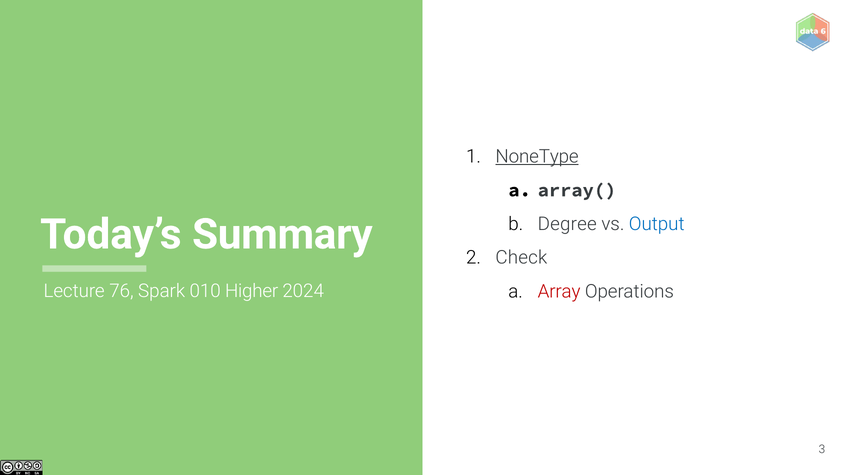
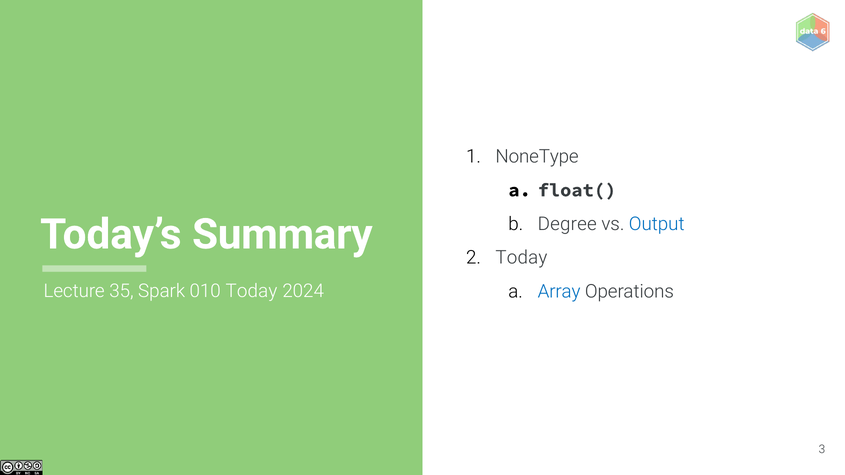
NoneType underline: present -> none
array(: array( -> float(
Check at (521, 258): Check -> Today
76: 76 -> 35
010 Higher: Higher -> Today
Array colour: red -> blue
